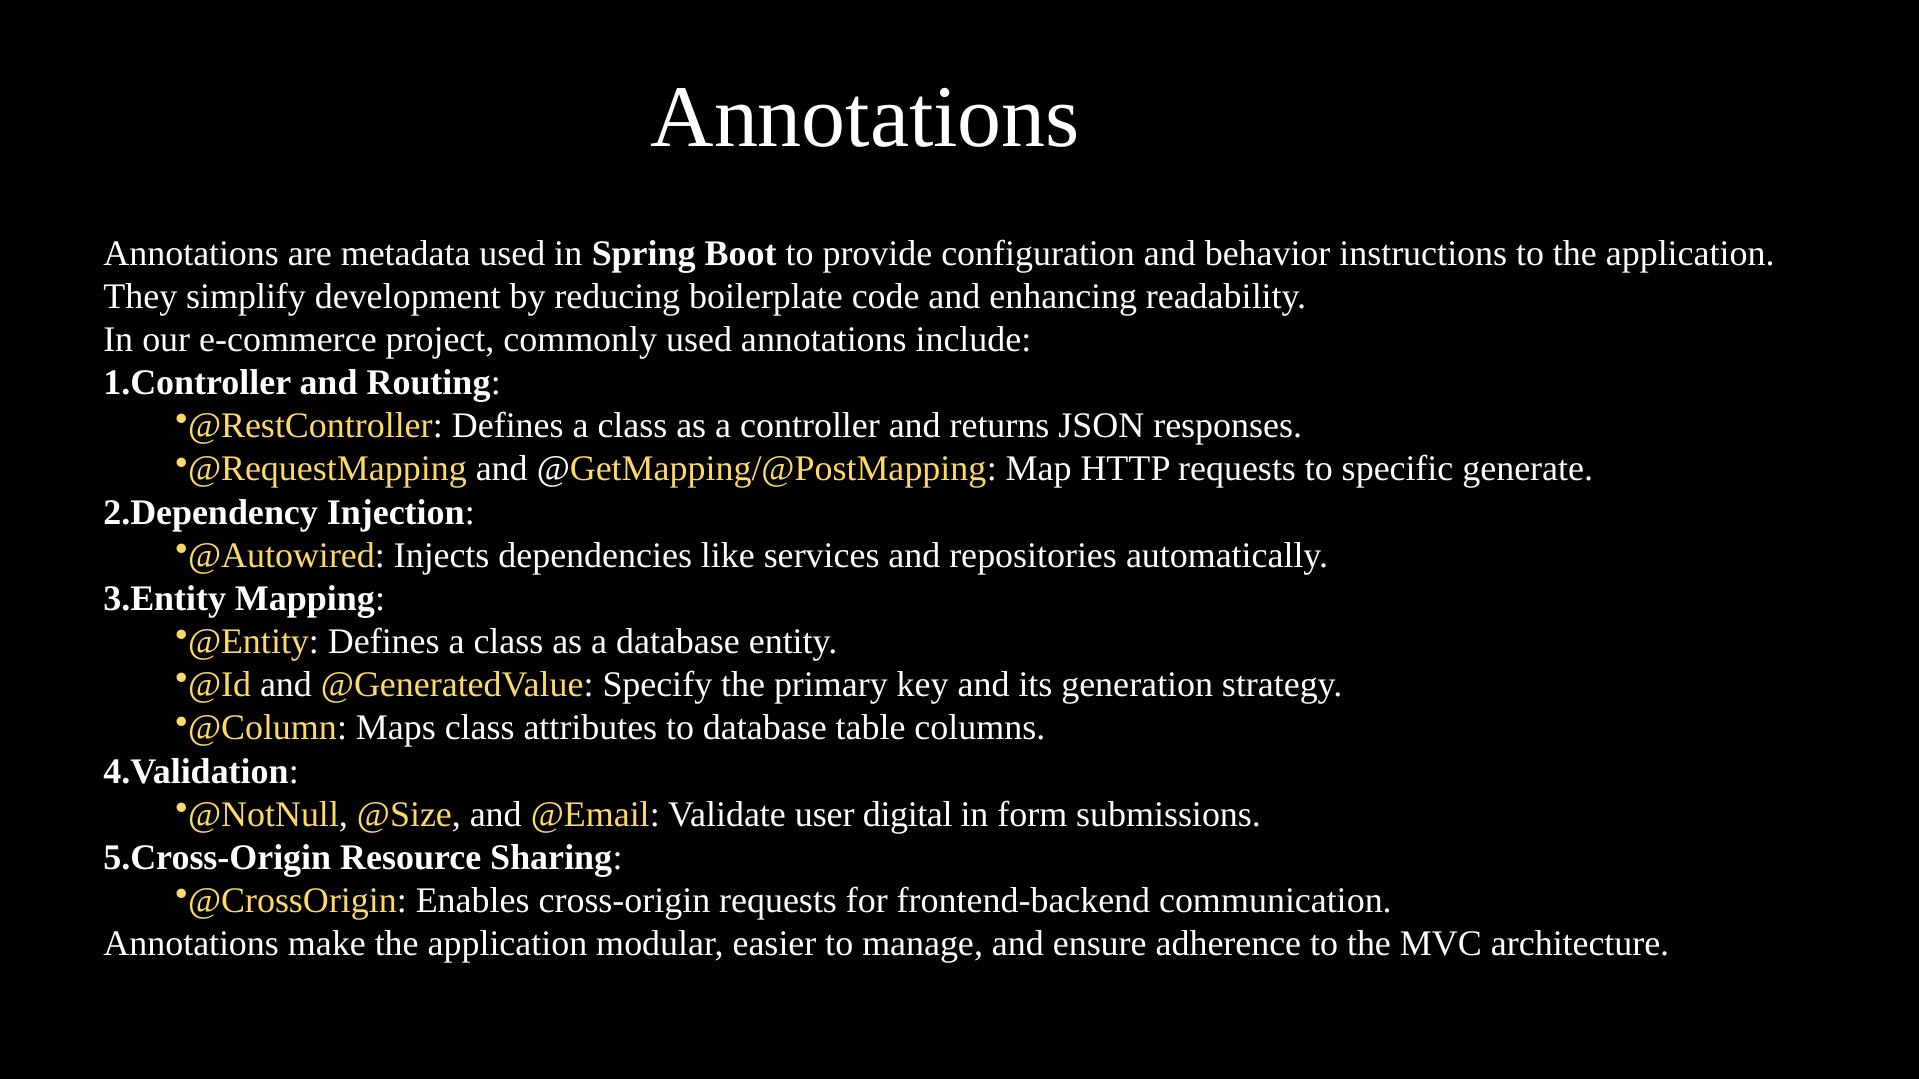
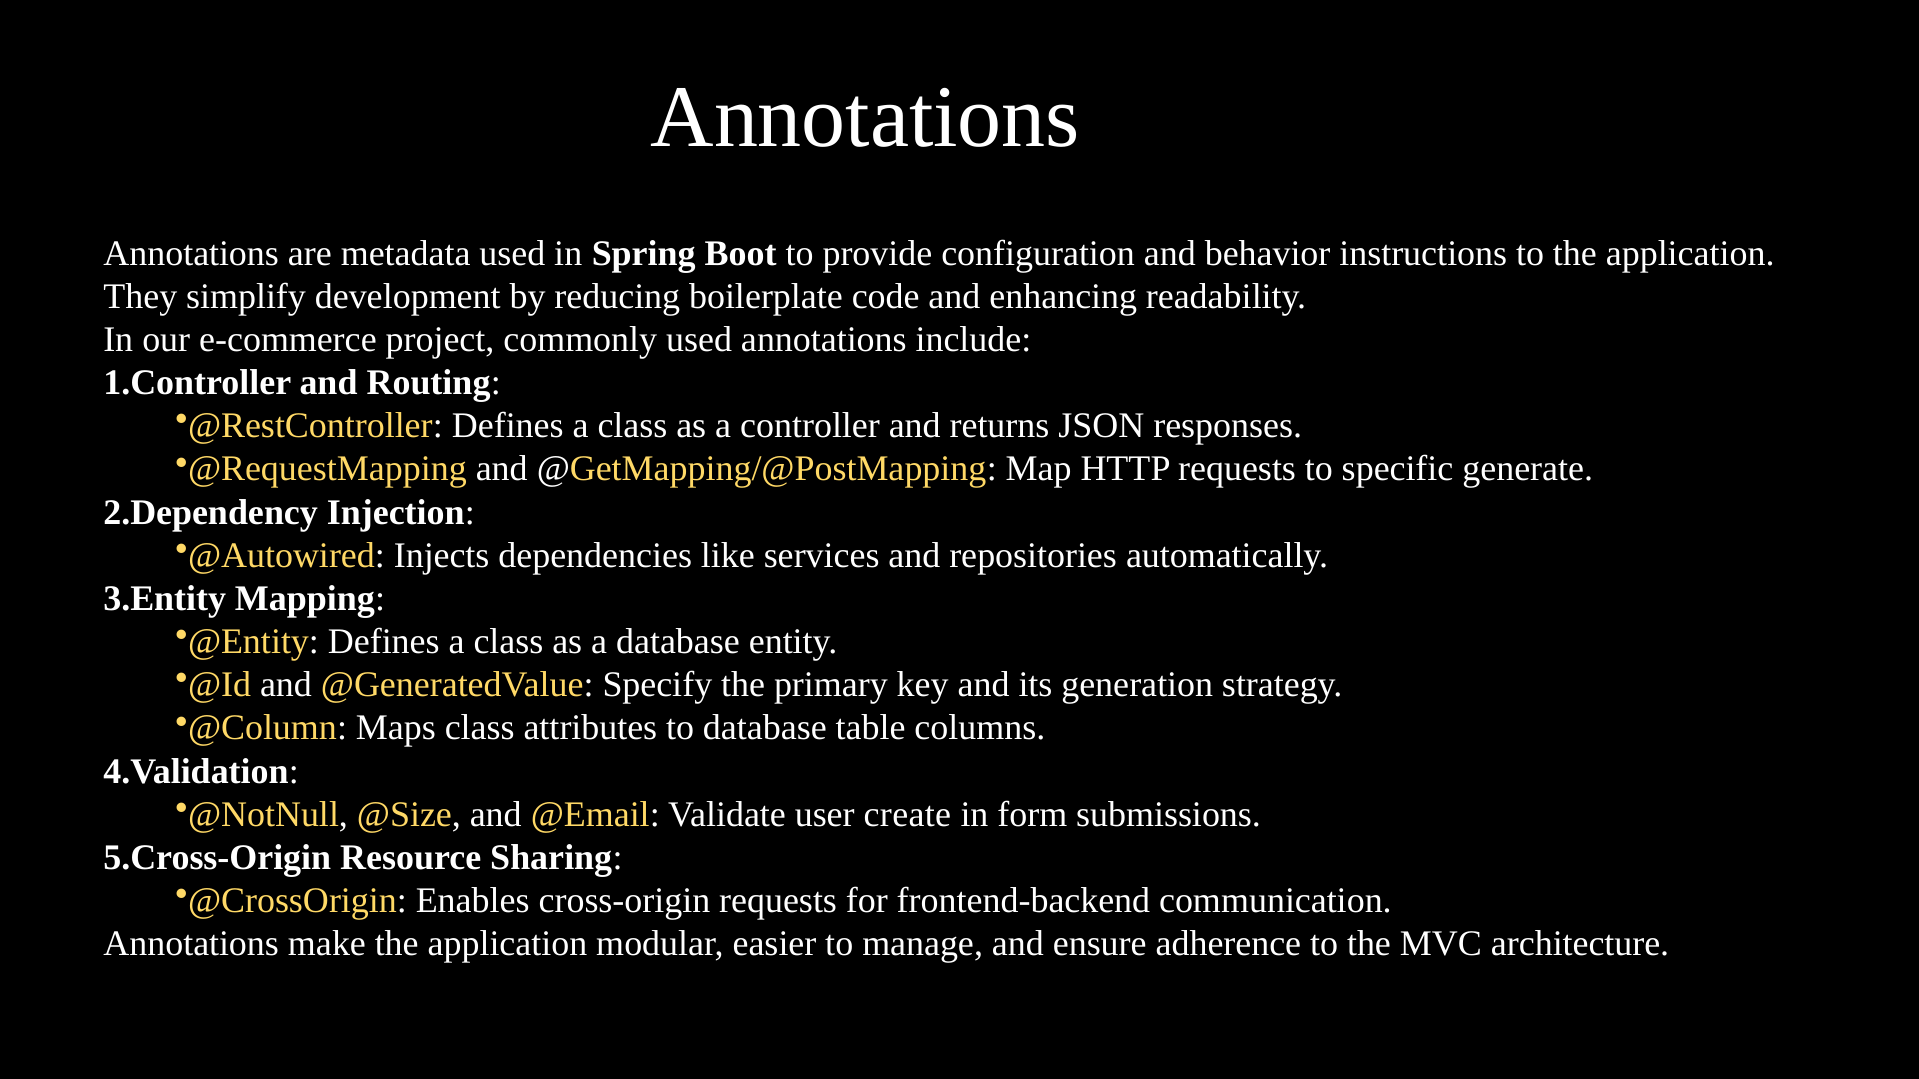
digital: digital -> create
